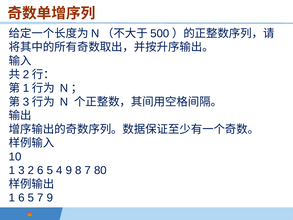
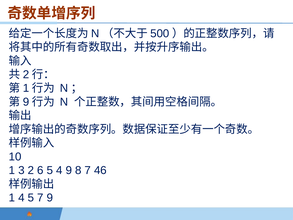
3 at (26, 102): 3 -> 9
80: 80 -> 46
1 6: 6 -> 4
